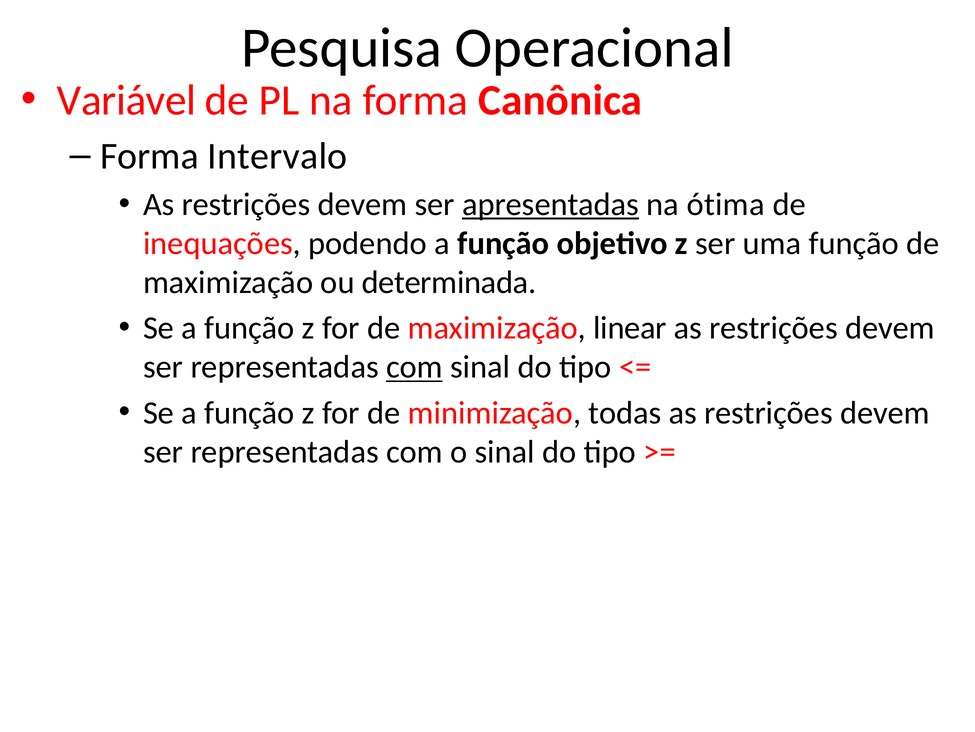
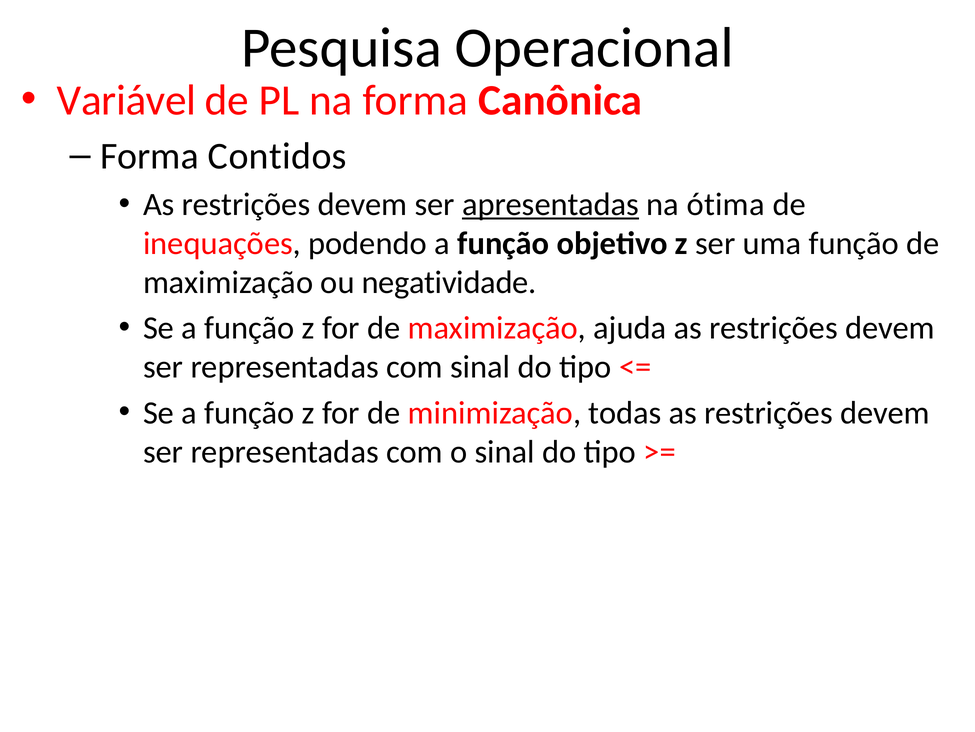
Intervalo: Intervalo -> Contidos
determinada: determinada -> negatividade
linear: linear -> ajuda
com at (414, 367) underline: present -> none
